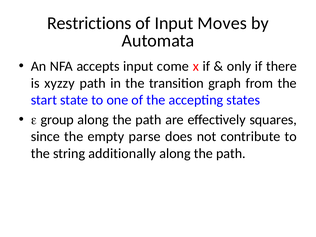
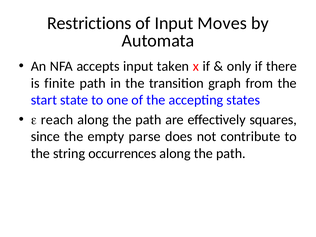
come: come -> taken
xyzzy: xyzzy -> finite
group: group -> reach
additionally: additionally -> occurrences
